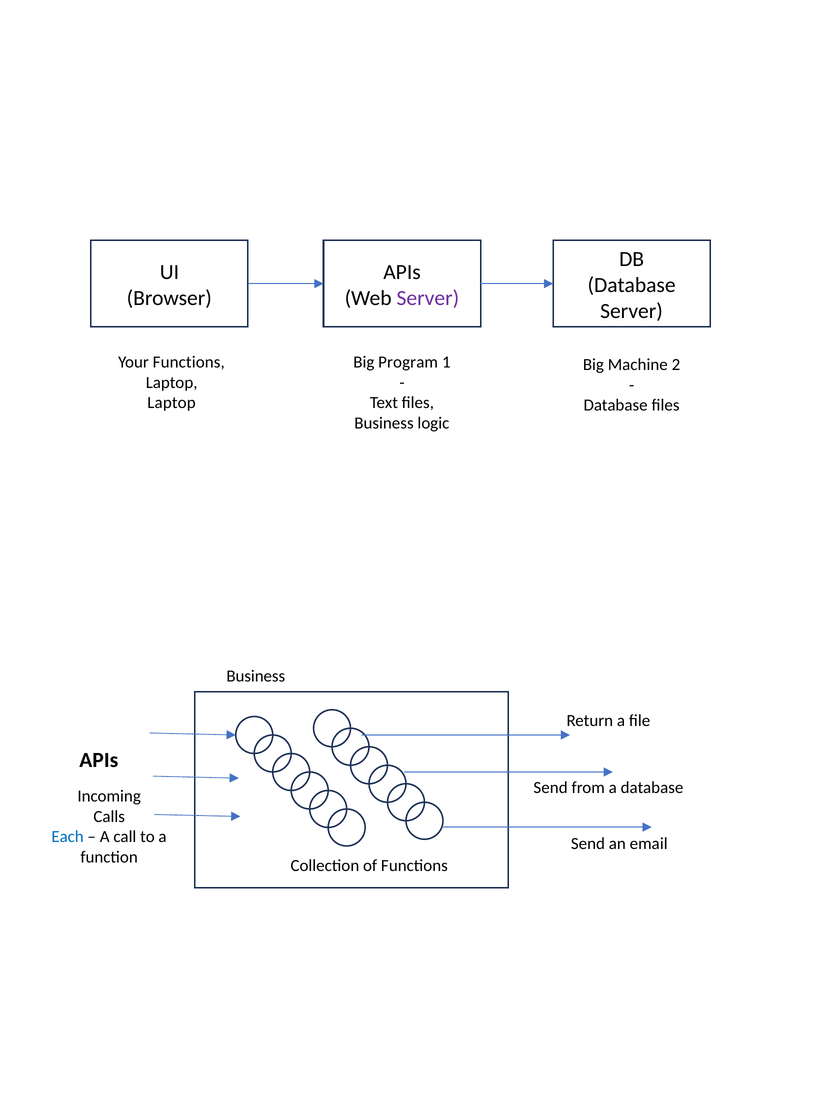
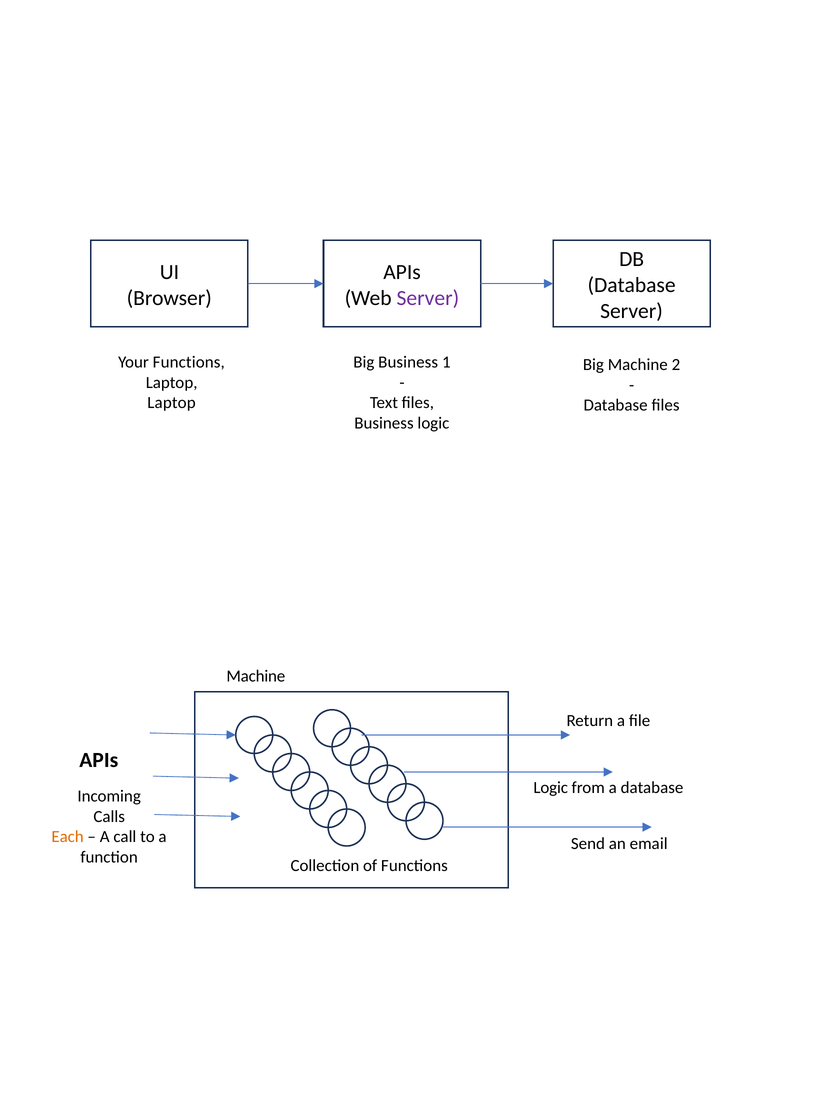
Big Program: Program -> Business
Business at (256, 676): Business -> Machine
Send at (551, 787): Send -> Logic
Each colour: blue -> orange
